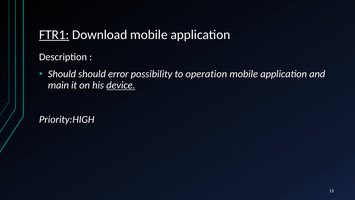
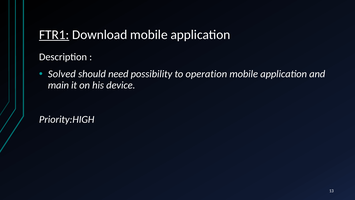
Should at (62, 74): Should -> Solved
error: error -> need
device underline: present -> none
